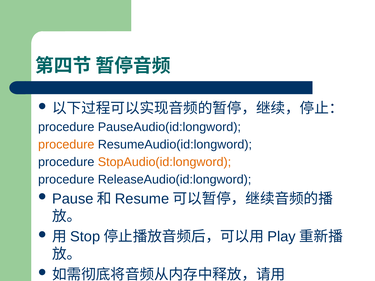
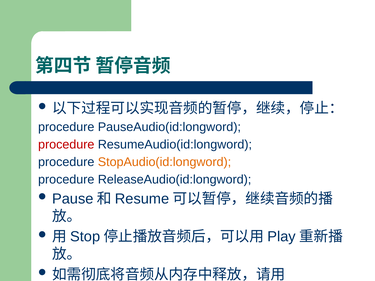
procedure at (66, 145) colour: orange -> red
